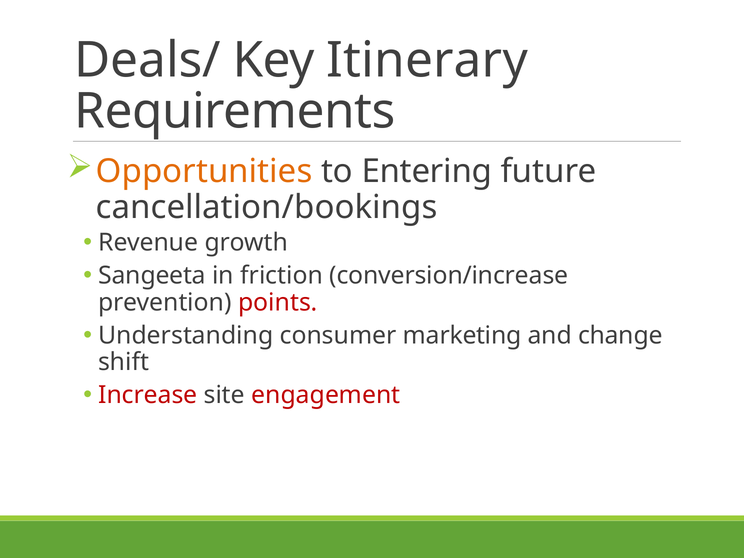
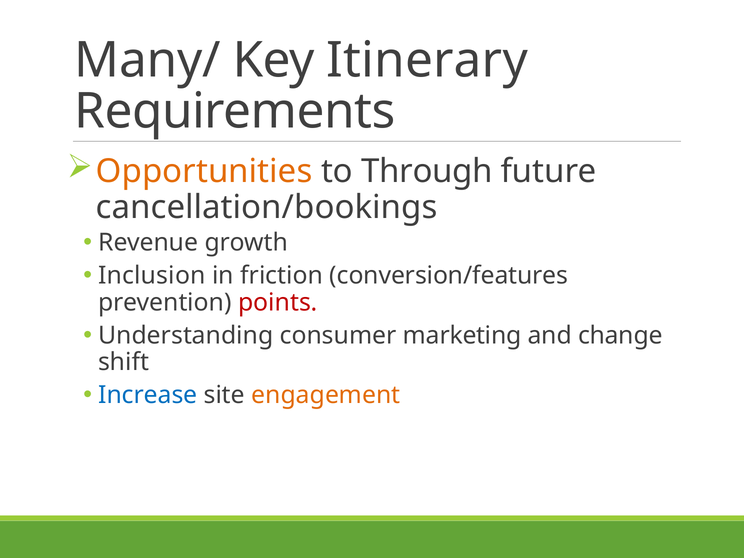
Deals/: Deals/ -> Many/
Entering: Entering -> Through
Sangeeta: Sangeeta -> Inclusion
conversion/increase: conversion/increase -> conversion/features
Increase colour: red -> blue
engagement colour: red -> orange
